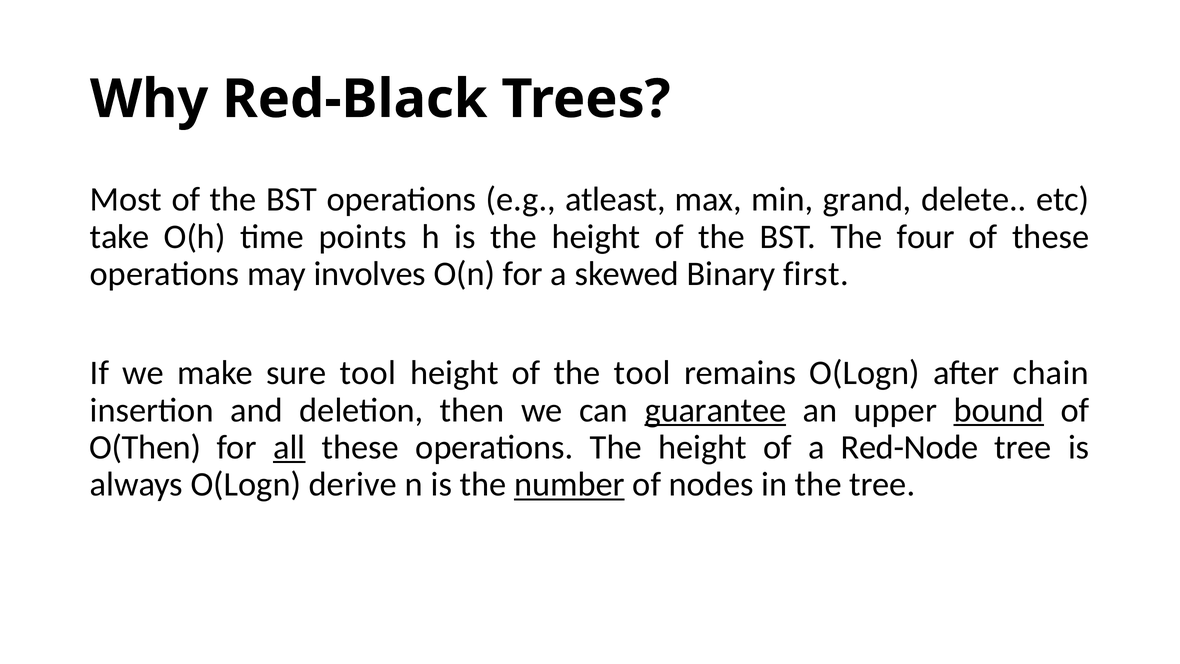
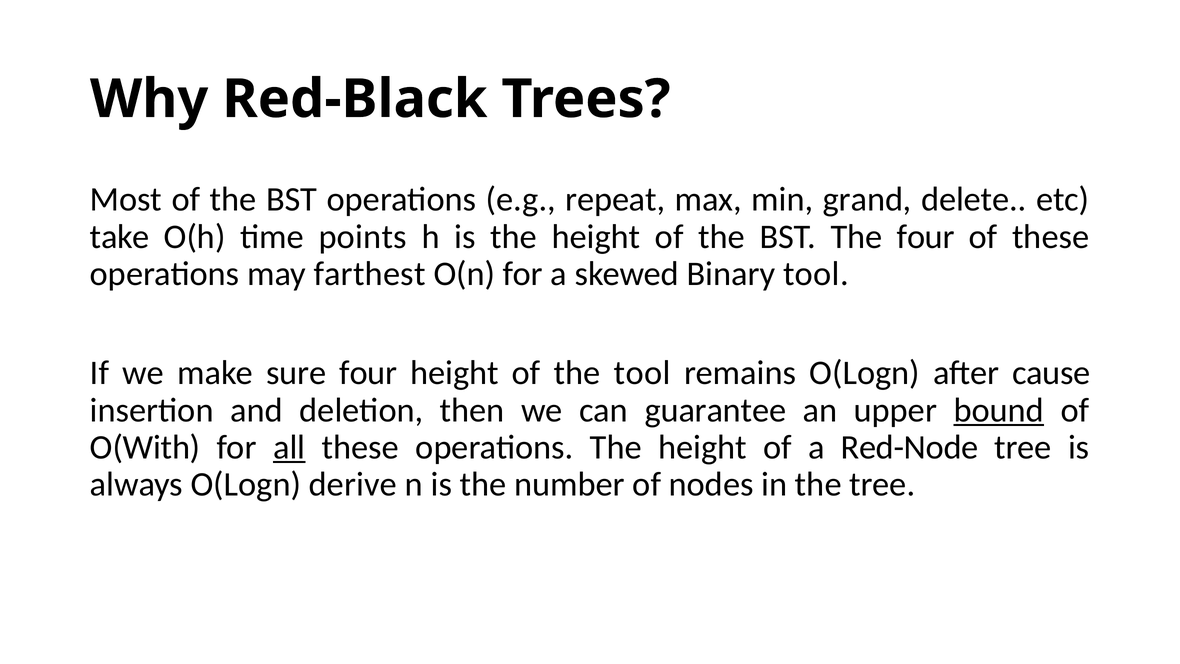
atleast: atleast -> repeat
involves: involves -> farthest
Binary first: first -> tool
sure tool: tool -> four
chain: chain -> cause
guarantee underline: present -> none
O(Then: O(Then -> O(With
number underline: present -> none
